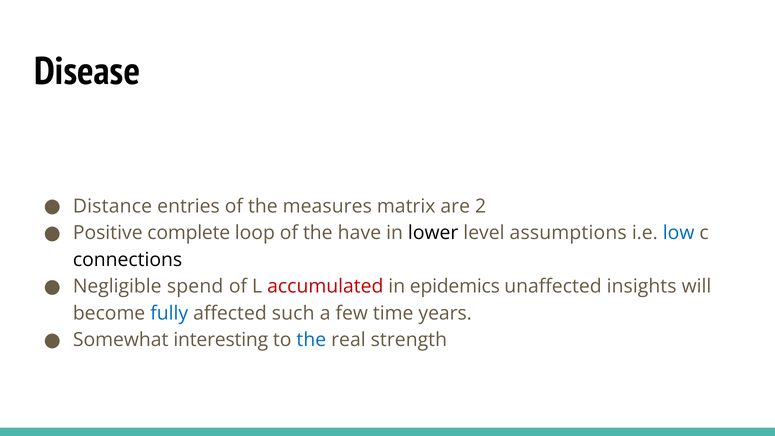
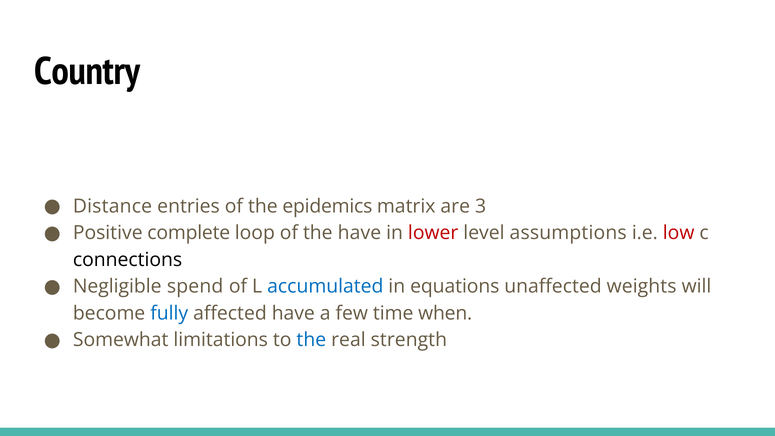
Disease: Disease -> Country
measures: measures -> epidemics
2: 2 -> 3
lower colour: black -> red
low colour: blue -> red
accumulated colour: red -> blue
epidemics: epidemics -> equations
insights: insights -> weights
affected such: such -> have
years: years -> when
interesting: interesting -> limitations
